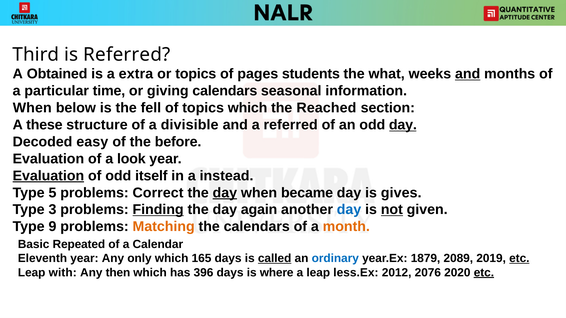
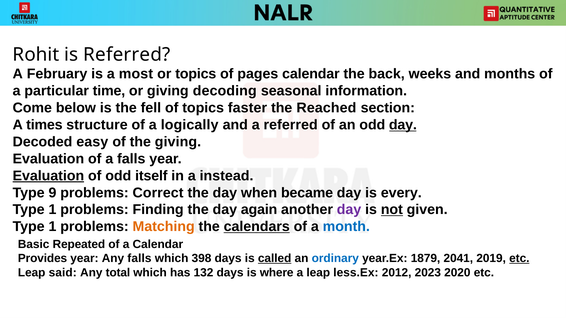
Third: Third -> Rohit
Obtained: Obtained -> February
extra: extra -> most
pages students: students -> calendar
what: what -> back
and at (468, 74) underline: present -> none
giving calendars: calendars -> decoding
When at (32, 108): When -> Come
topics which: which -> faster
these: these -> times
divisible: divisible -> logically
the before: before -> giving
a look: look -> falls
5: 5 -> 9
day at (225, 193) underline: present -> none
gives: gives -> every
3 at (52, 210): 3 -> 1
Finding underline: present -> none
day at (349, 210) colour: blue -> purple
9 at (52, 227): 9 -> 1
calendars at (257, 227) underline: none -> present
month colour: orange -> blue
Eleventh: Eleventh -> Provides
Any only: only -> falls
165: 165 -> 398
2089: 2089 -> 2041
with: with -> said
then: then -> total
396: 396 -> 132
2076: 2076 -> 2023
etc at (484, 273) underline: present -> none
